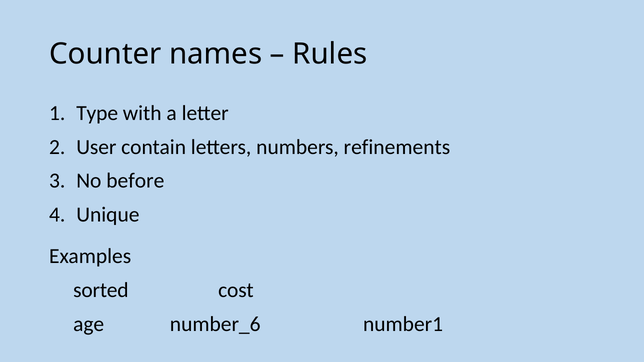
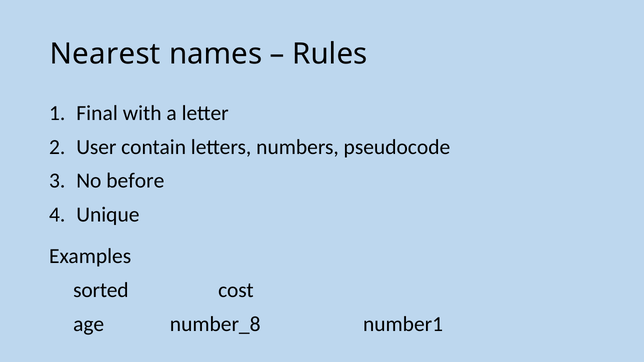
Counter: Counter -> Nearest
Type: Type -> Final
refinements: refinements -> pseudocode
number_6: number_6 -> number_8
